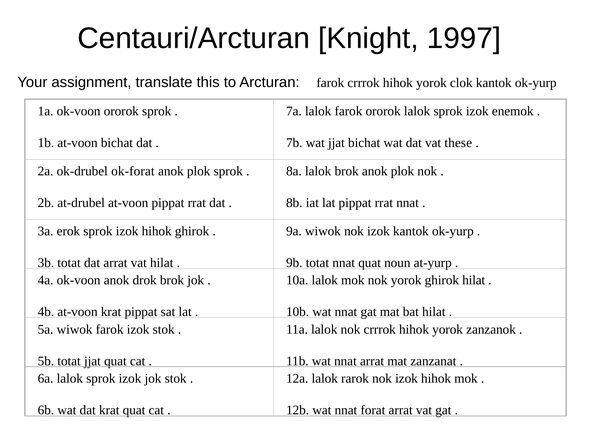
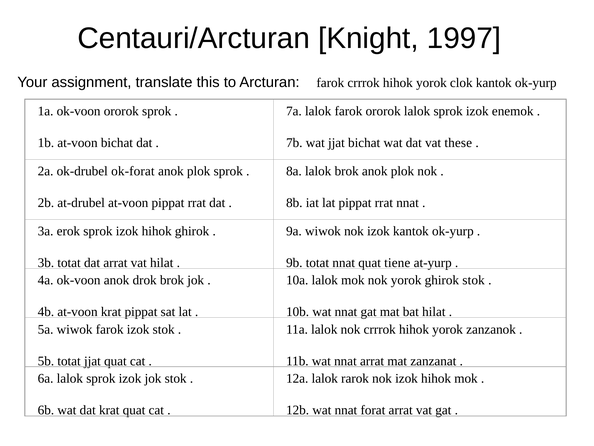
noun: noun -> tiene
ghirok hilat: hilat -> stok
